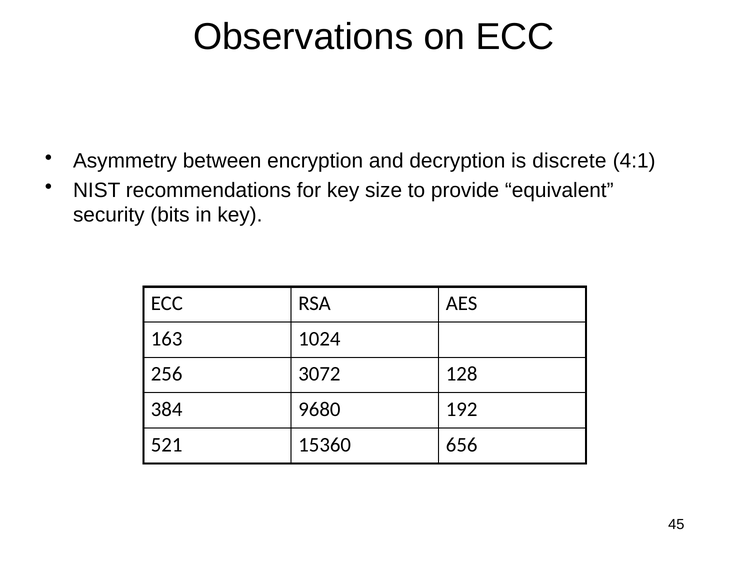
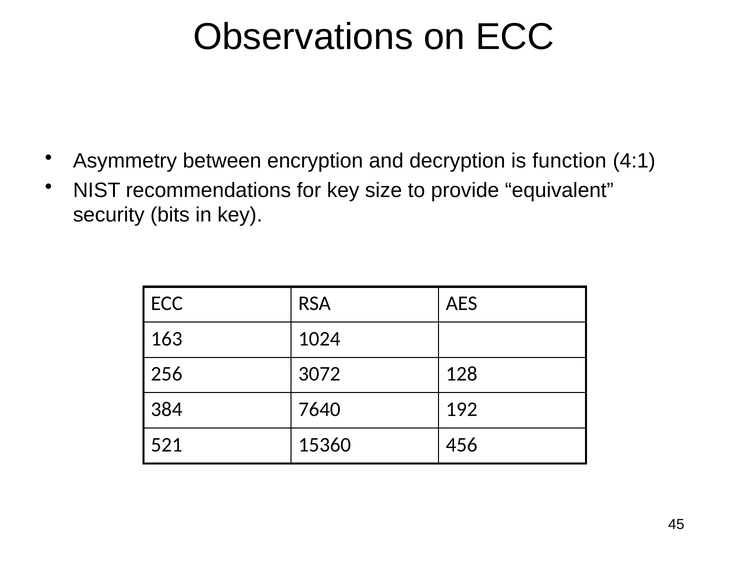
discrete: discrete -> function
9680: 9680 -> 7640
656: 656 -> 456
